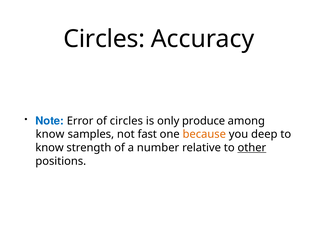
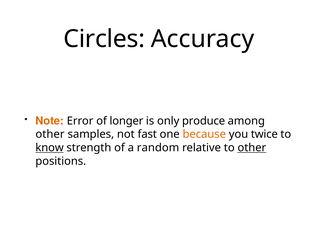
Note colour: blue -> orange
of circles: circles -> longer
know at (50, 135): know -> other
deep: deep -> twice
know at (50, 148) underline: none -> present
number: number -> random
